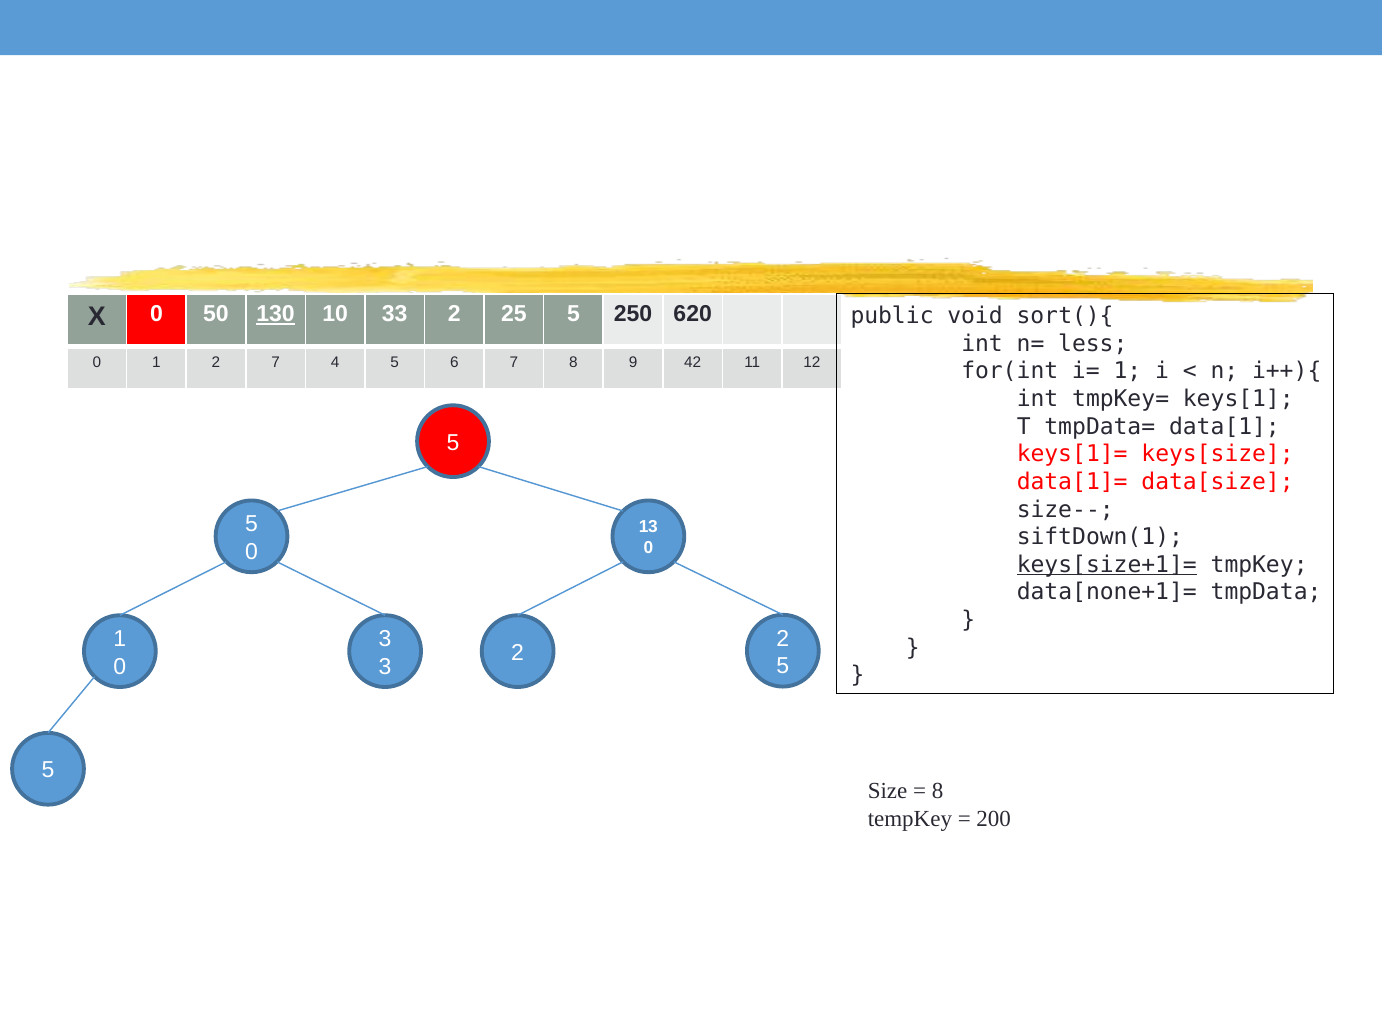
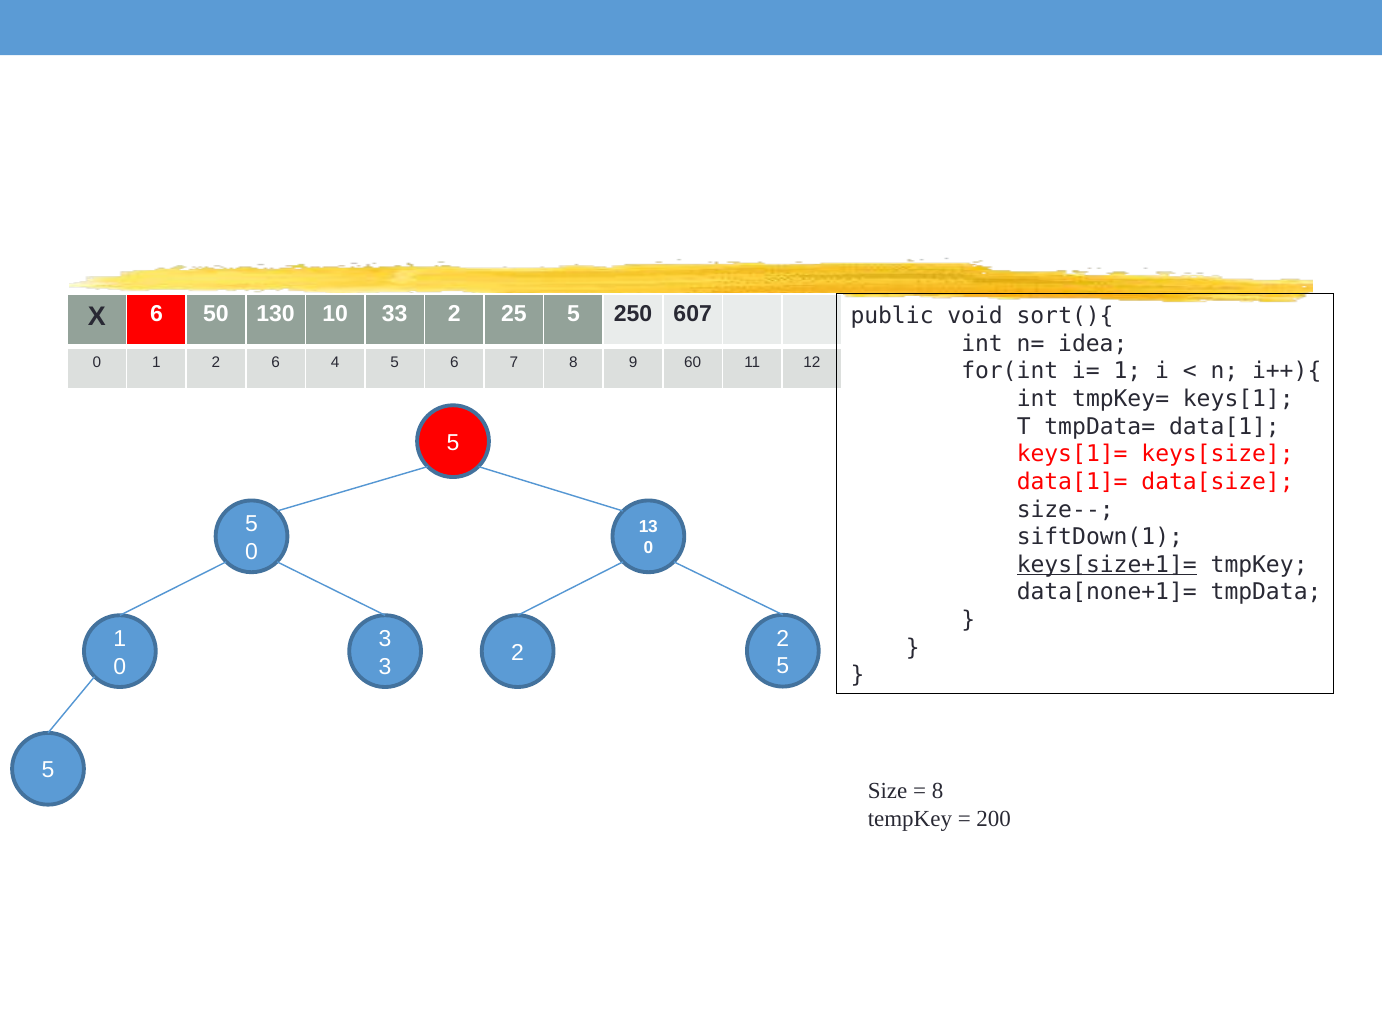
X 0: 0 -> 6
130 underline: present -> none
620: 620 -> 607
less: less -> idea
2 7: 7 -> 6
42: 42 -> 60
